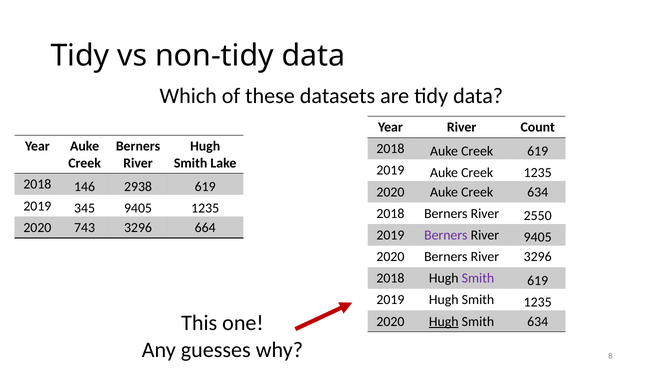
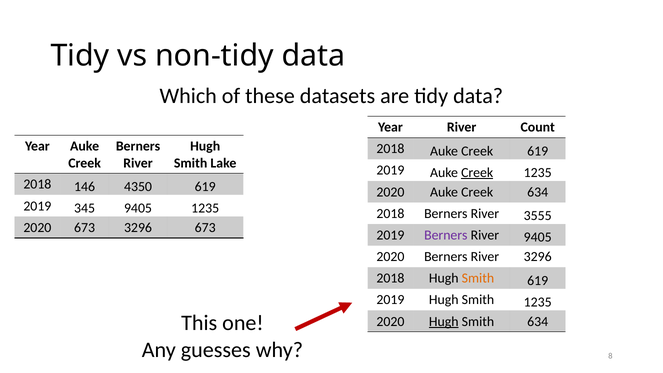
Creek at (477, 173) underline: none -> present
2938: 2938 -> 4350
2550: 2550 -> 3555
2020 743: 743 -> 673
3296 664: 664 -> 673
Smith at (478, 278) colour: purple -> orange
